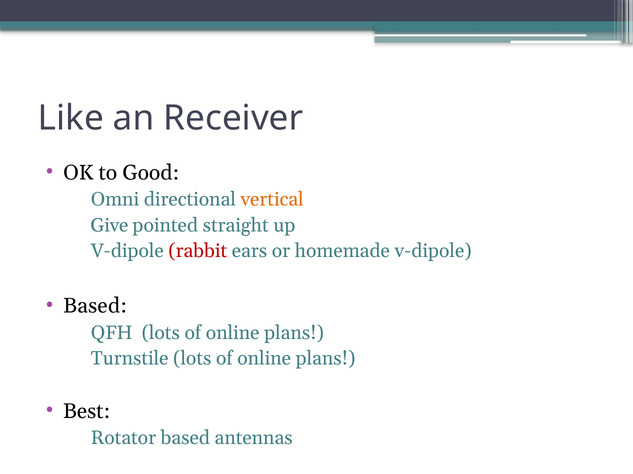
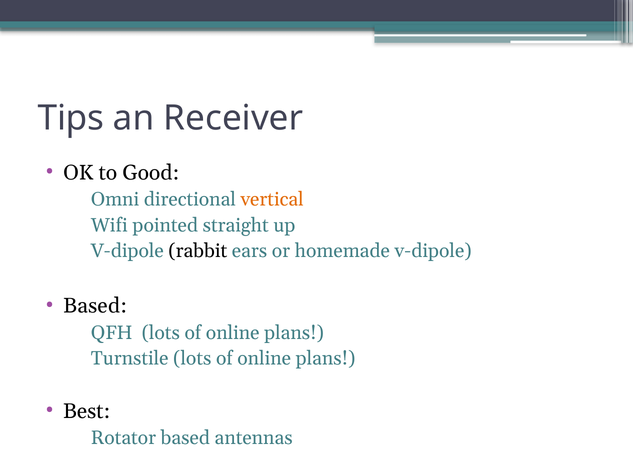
Like: Like -> Tips
Give: Give -> Wifi
rabbit colour: red -> black
